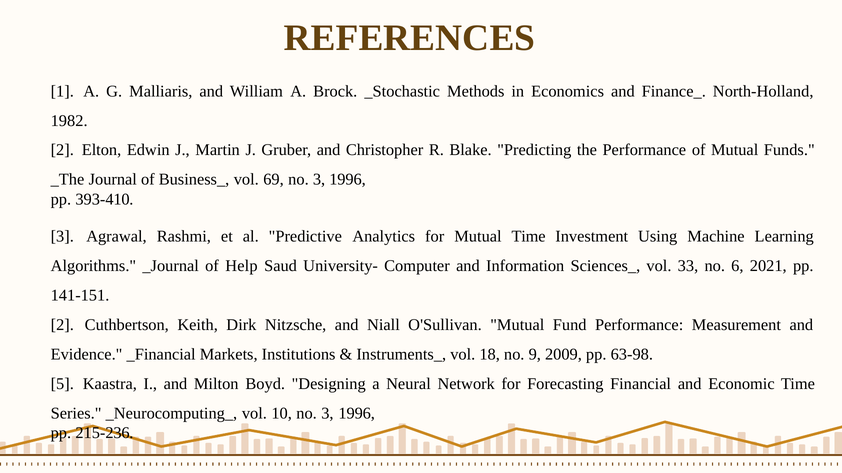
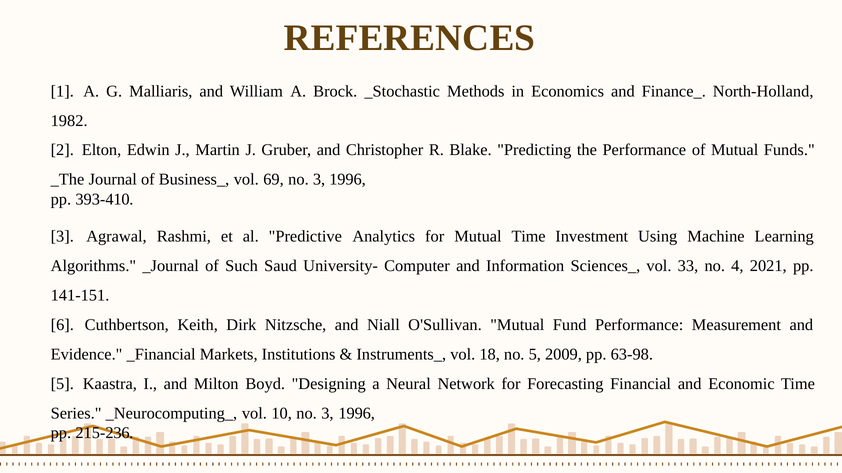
Help: Help -> Such
6: 6 -> 4
2 at (62, 325): 2 -> 6
no 9: 9 -> 5
